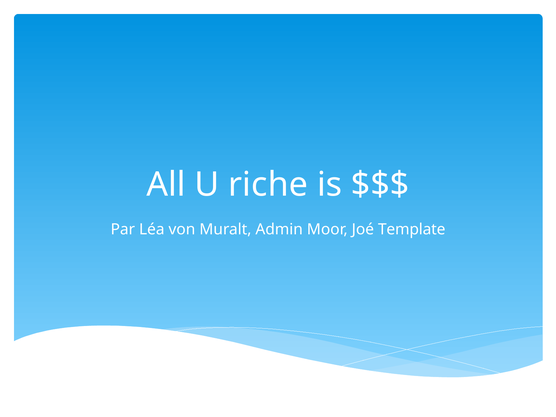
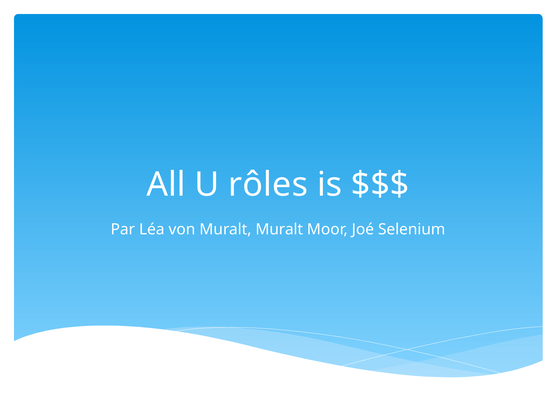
riche: riche -> rôles
Muralt Admin: Admin -> Muralt
Template: Template -> Selenium
